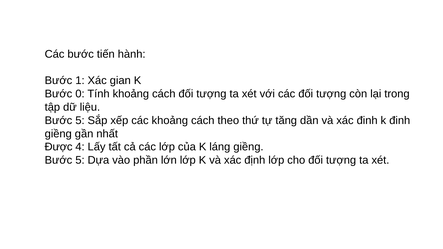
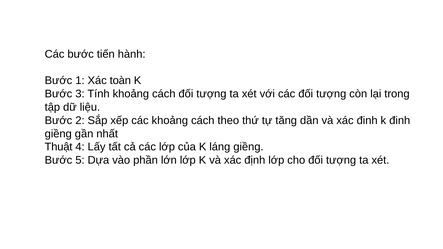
gian: gian -> toàn
0: 0 -> 3
5 at (80, 121): 5 -> 2
Được: Được -> Thuật
